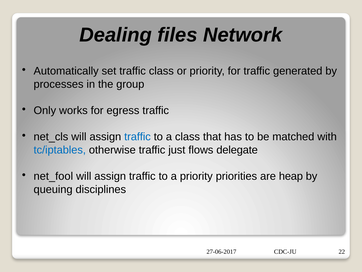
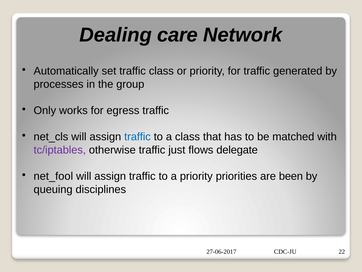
files: files -> care
tc/iptables colour: blue -> purple
heap: heap -> been
